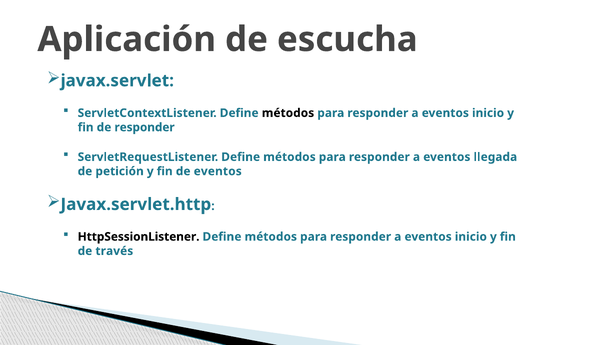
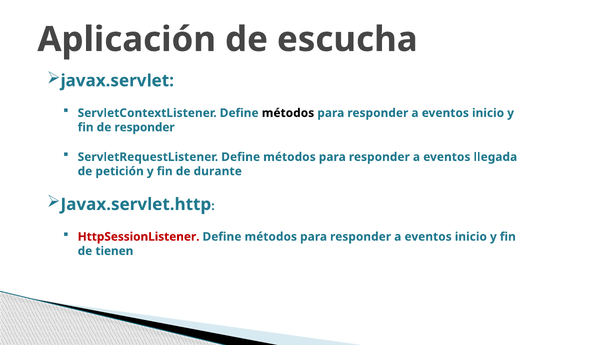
de eventos: eventos -> durante
HttpSessionListener colour: black -> red
través: través -> tienen
